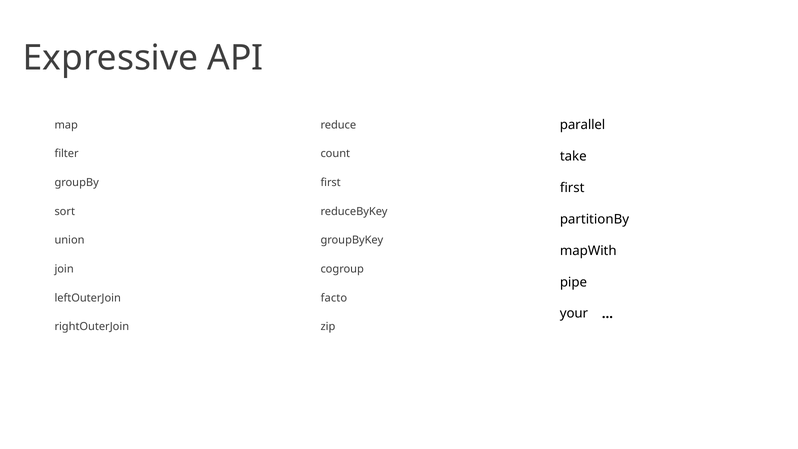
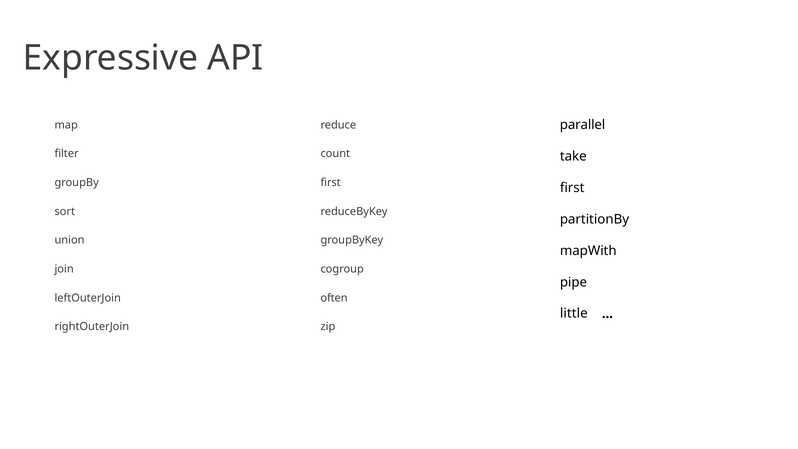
facto: facto -> often
your: your -> little
